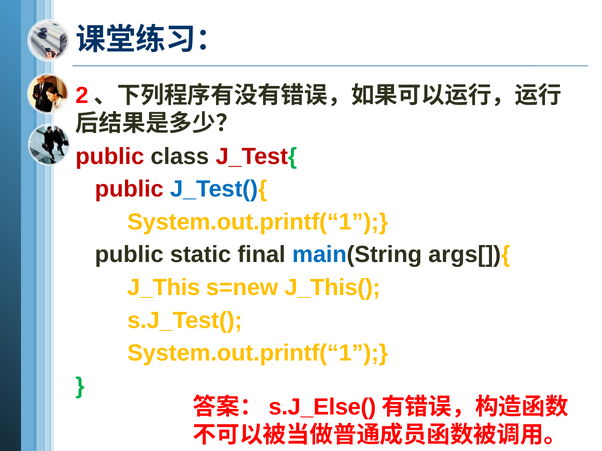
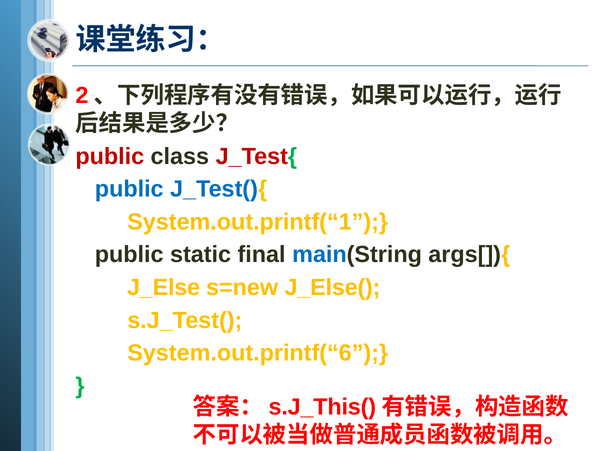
public at (129, 189) colour: red -> blue
J_This: J_This -> J_Else
J_This(: J_This( -> J_Else(
System.out.printf(“1 at (258, 353): System.out.printf(“1 -> System.out.printf(“6
s.J_Else(: s.J_Else( -> s.J_This(
